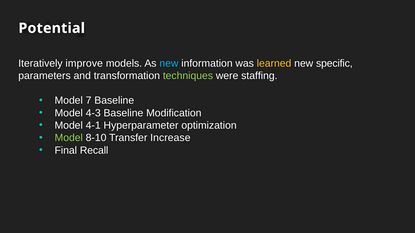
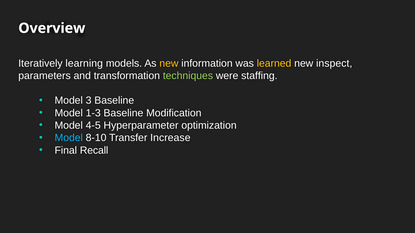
Potential: Potential -> Overview
improve: improve -> learning
new at (169, 63) colour: light blue -> yellow
specific: specific -> inspect
7: 7 -> 3
4-3: 4-3 -> 1-3
4-1: 4-1 -> 4-5
Model at (69, 138) colour: light green -> light blue
